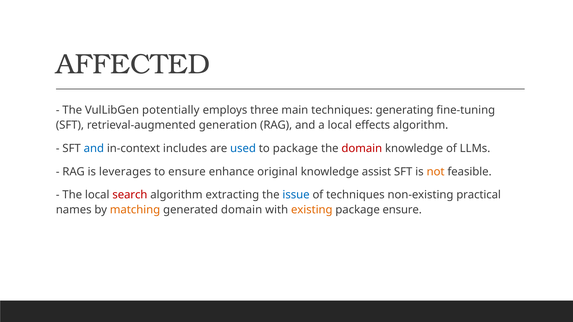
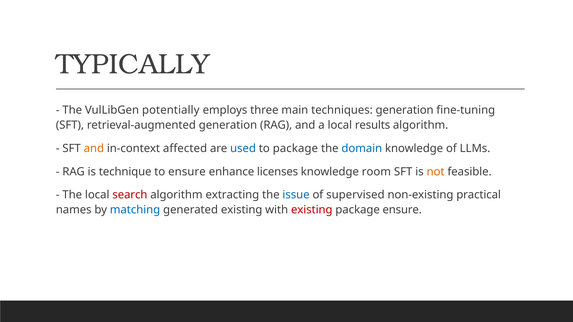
AFFECTED: AFFECTED -> TYPICALLY
techniques generating: generating -> generation
effects: effects -> results
and at (94, 148) colour: blue -> orange
includes: includes -> affected
domain at (362, 148) colour: red -> blue
leverages: leverages -> technique
original: original -> licenses
assist: assist -> room
of techniques: techniques -> supervised
matching colour: orange -> blue
generated domain: domain -> existing
existing at (312, 210) colour: orange -> red
